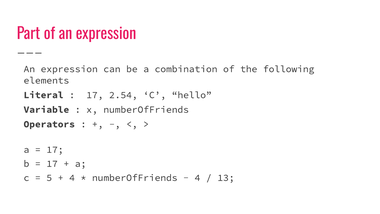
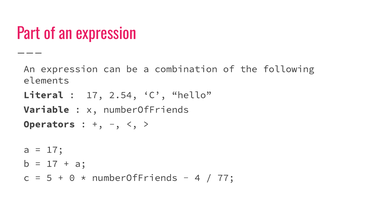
4 at (72, 178): 4 -> 0
13: 13 -> 77
